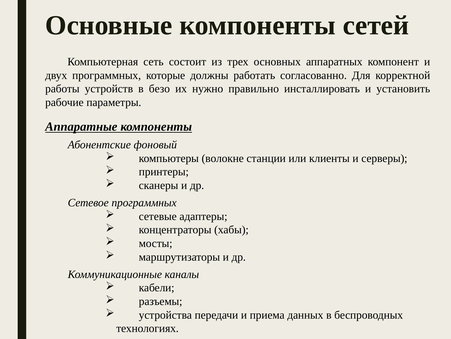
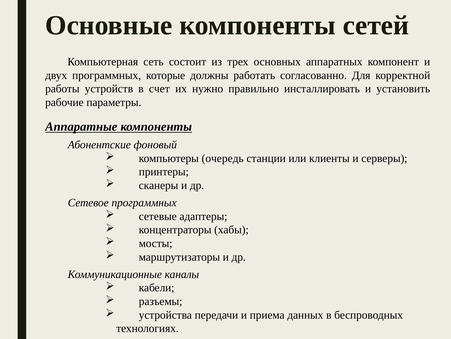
безо: безо -> счет
волокне: волокне -> очередь
